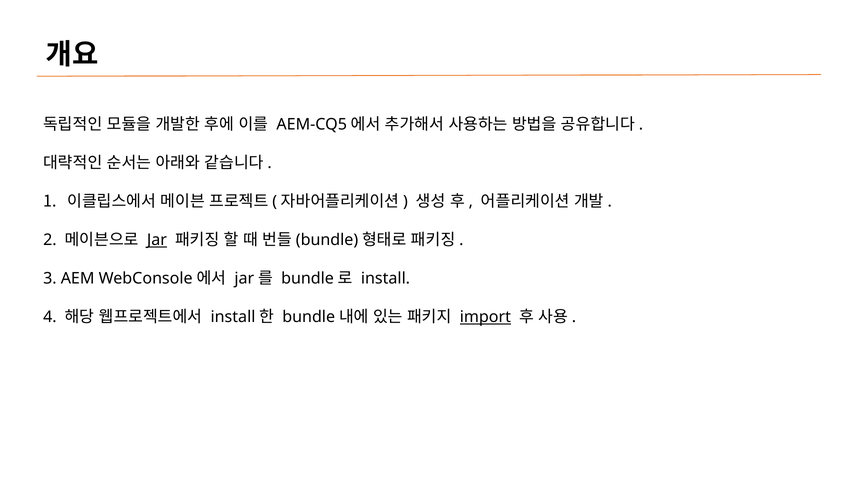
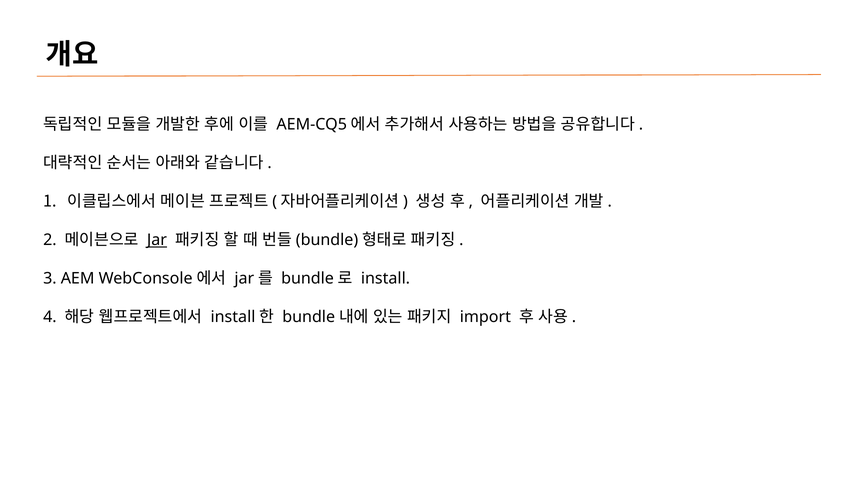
import underline: present -> none
